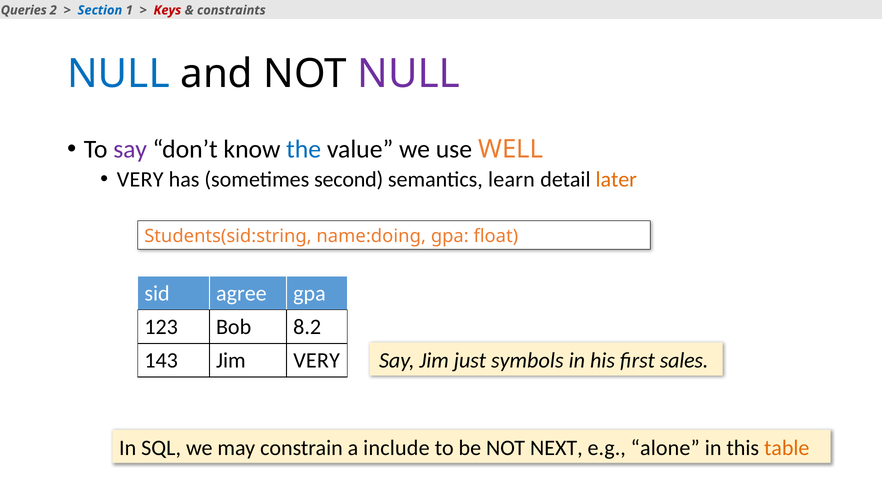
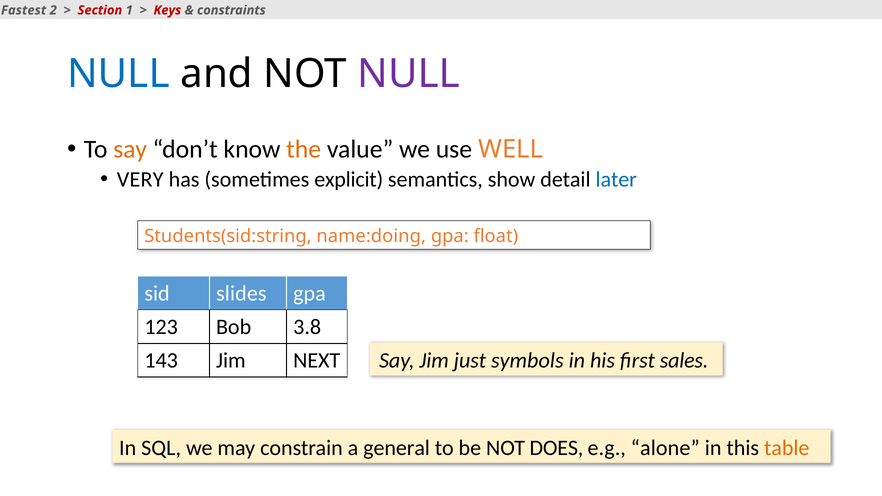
Queries: Queries -> Fastest
Section colour: blue -> red
say at (130, 149) colour: purple -> orange
the colour: blue -> orange
second: second -> explicit
learn: learn -> show
later colour: orange -> blue
agree: agree -> slides
8.2: 8.2 -> 3.8
Jim VERY: VERY -> NEXT
include: include -> general
NEXT: NEXT -> DOES
